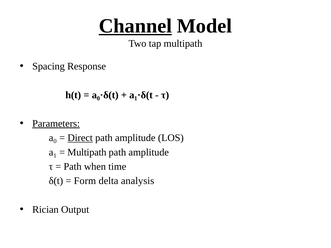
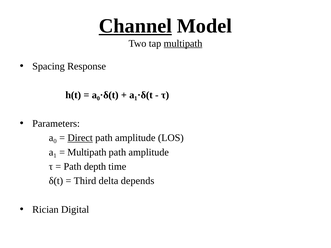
multipath at (183, 43) underline: none -> present
Parameters underline: present -> none
when: when -> depth
Form: Form -> Third
analysis: analysis -> depends
Output: Output -> Digital
